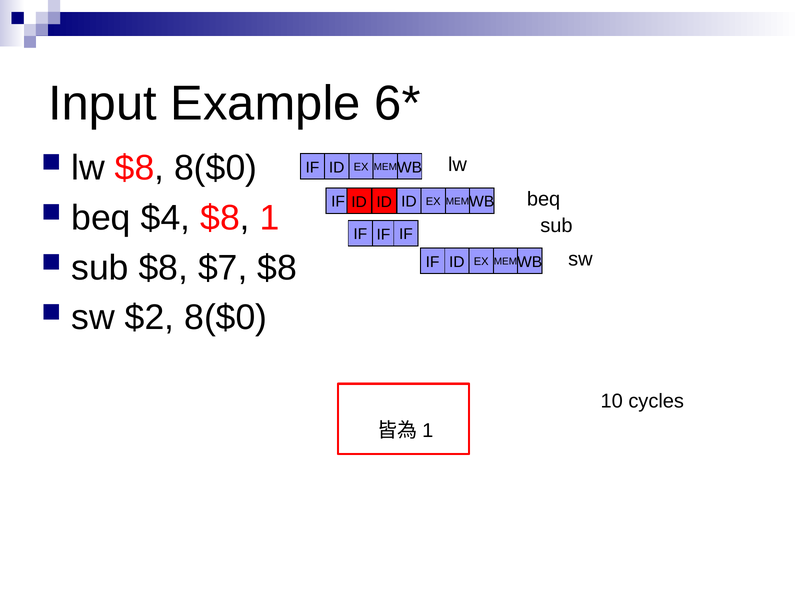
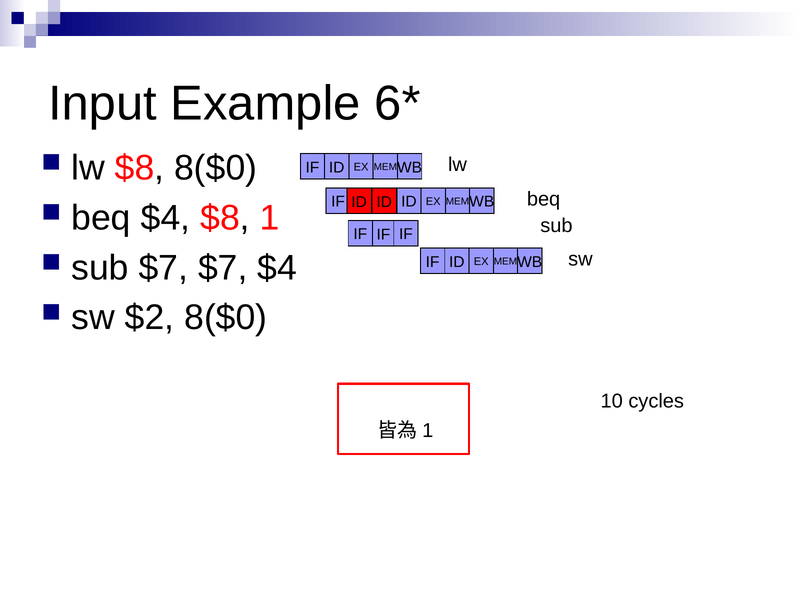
sub $8: $8 -> $7
$7 $8: $8 -> $4
